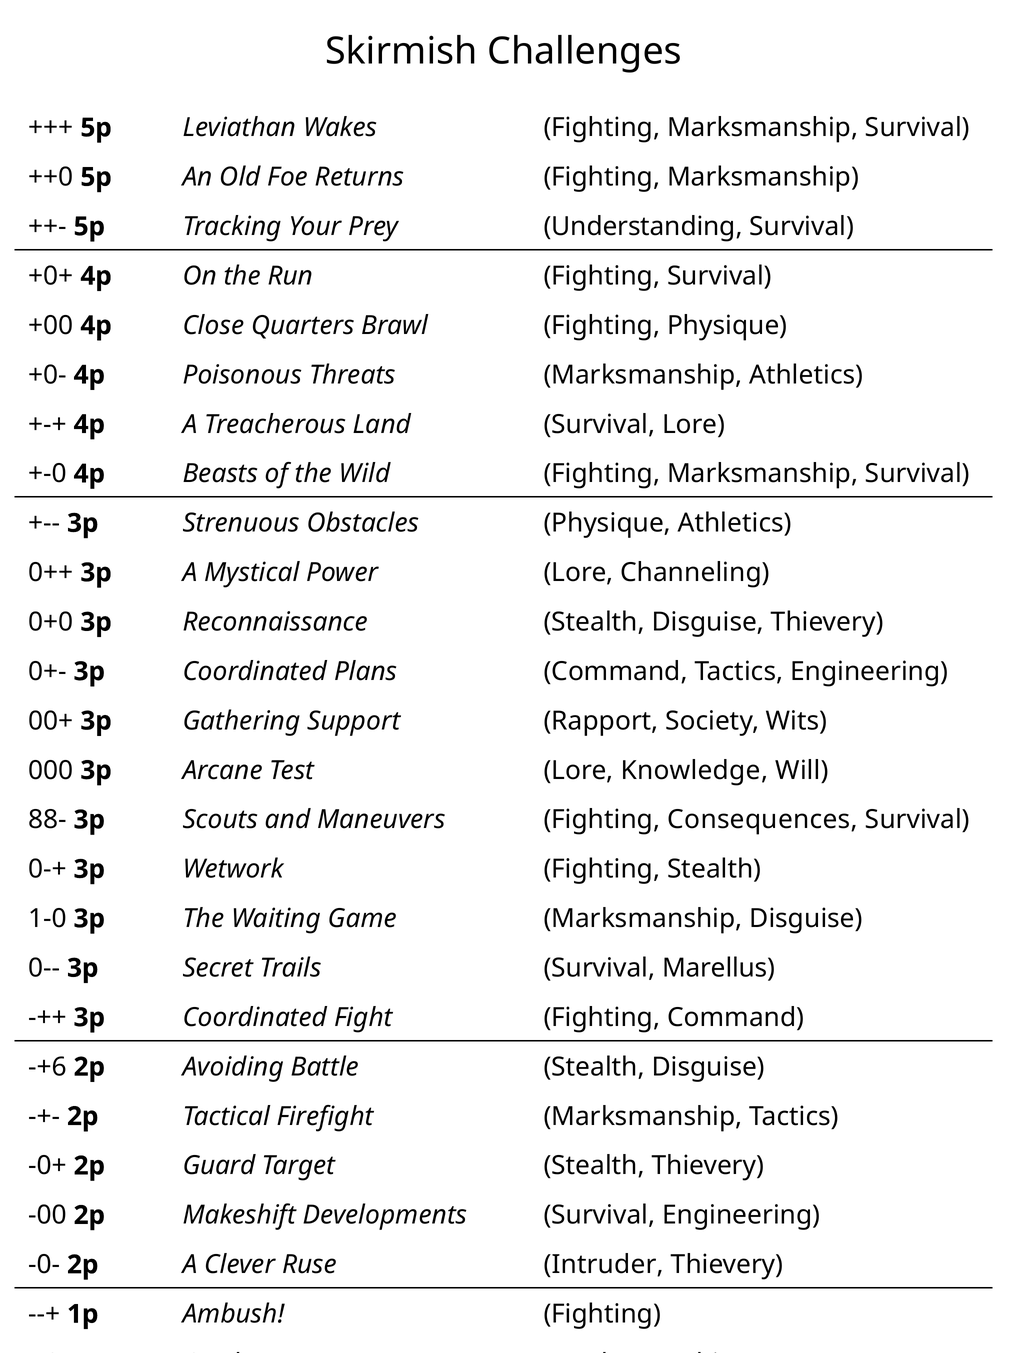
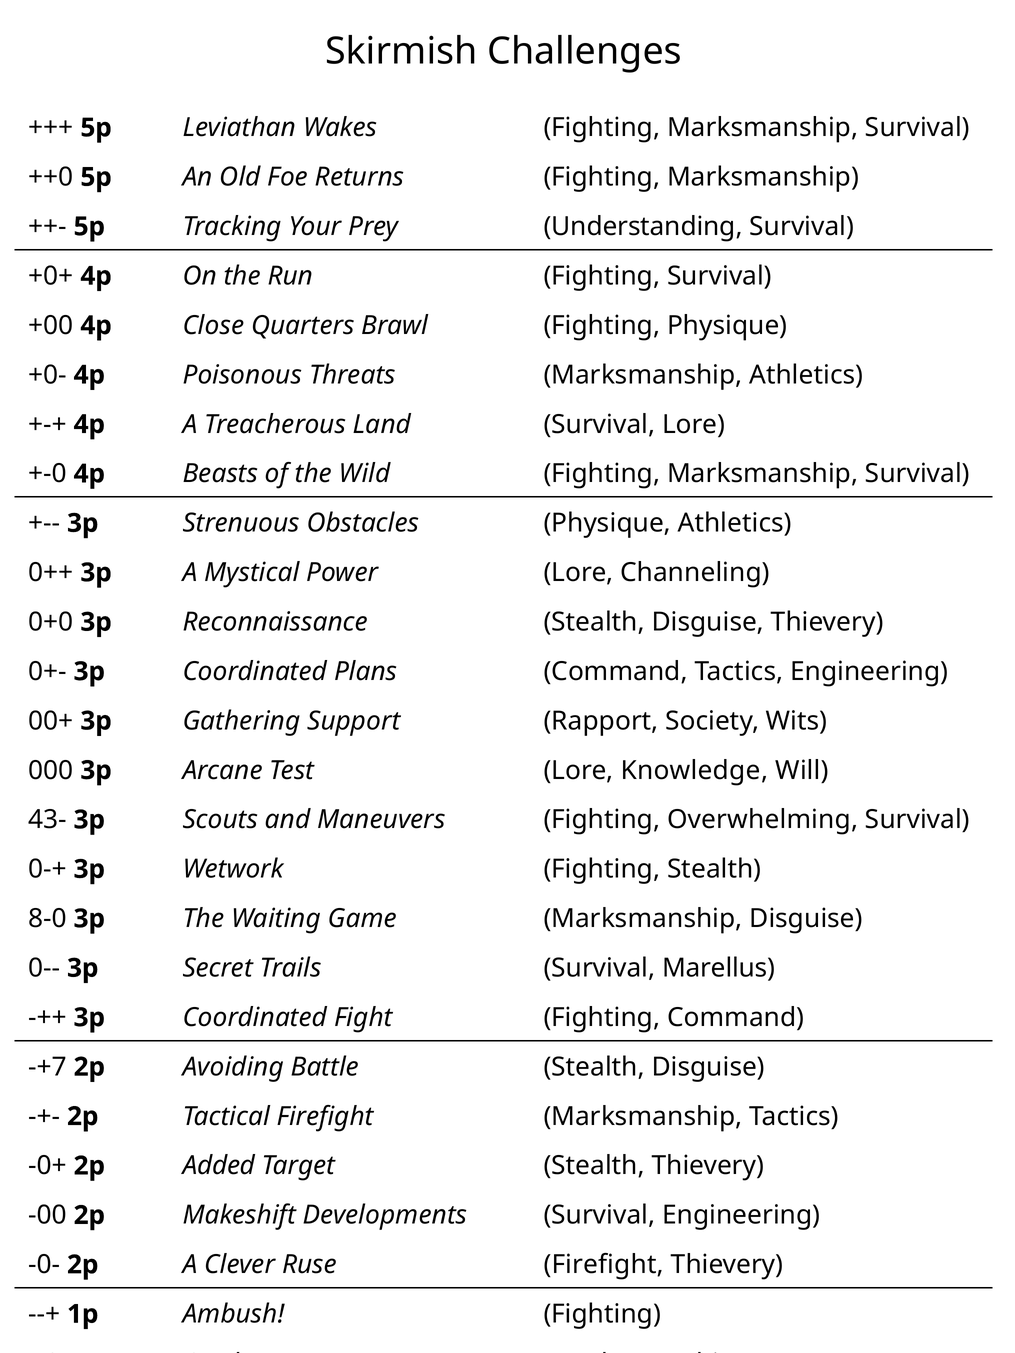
88-: 88- -> 43-
Consequences: Consequences -> Overwhelming
1-0: 1-0 -> 8-0
-+6: -+6 -> -+7
Guard: Guard -> Added
Ruse Intruder: Intruder -> Firefight
